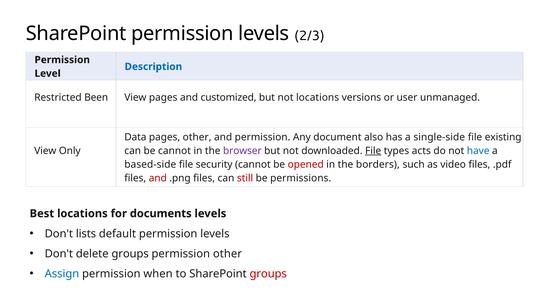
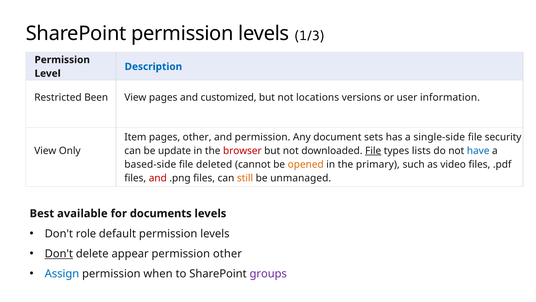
2/3: 2/3 -> 1/3
unmanaged: unmanaged -> information
Data: Data -> Item
also: also -> sets
existing: existing -> security
be cannot: cannot -> update
browser colour: purple -> red
acts: acts -> lists
security: security -> deleted
opened colour: red -> orange
borders: borders -> primary
still colour: red -> orange
permissions: permissions -> unmanaged
Best locations: locations -> available
lists: lists -> role
Don't at (59, 253) underline: none -> present
delete groups: groups -> appear
groups at (268, 273) colour: red -> purple
